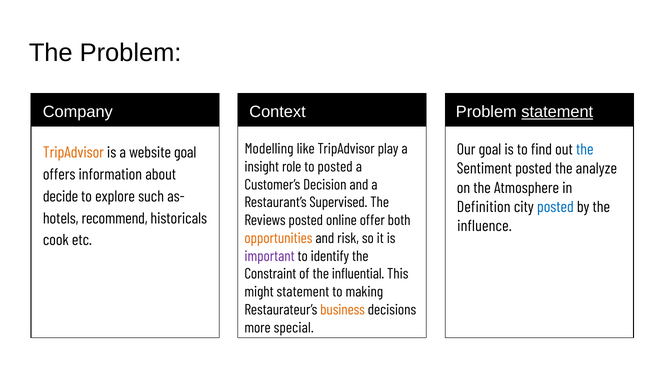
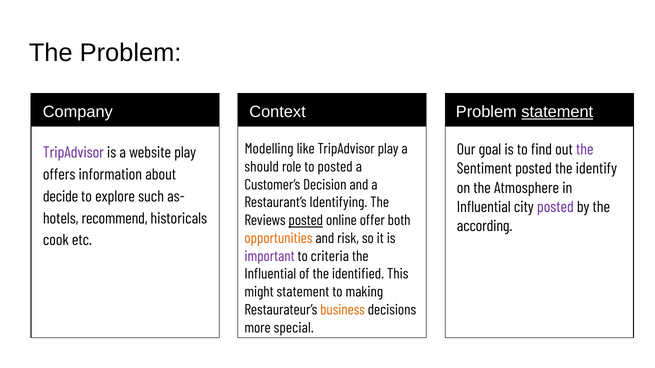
the at (585, 150) colour: blue -> purple
TripAdvisor at (73, 153) colour: orange -> purple
website goal: goal -> play
insight: insight -> should
analyze: analyze -> identify
Supervised: Supervised -> Identifying
Definition at (484, 207): Definition -> Influential
posted at (555, 207) colour: blue -> purple
posted at (306, 221) underline: none -> present
influence: influence -> according
identify: identify -> criteria
Constraint at (270, 274): Constraint -> Influential
influential: influential -> identified
